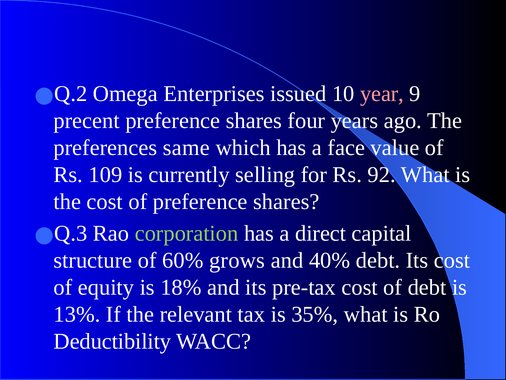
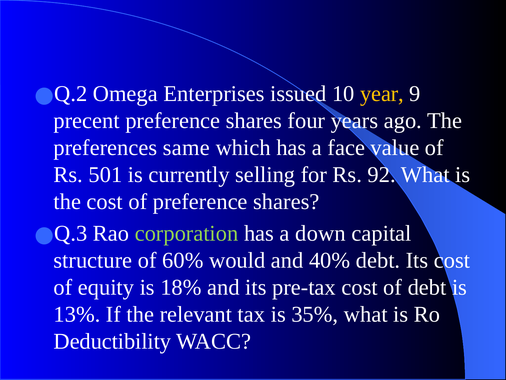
year colour: pink -> yellow
109: 109 -> 501
direct: direct -> down
grows: grows -> would
